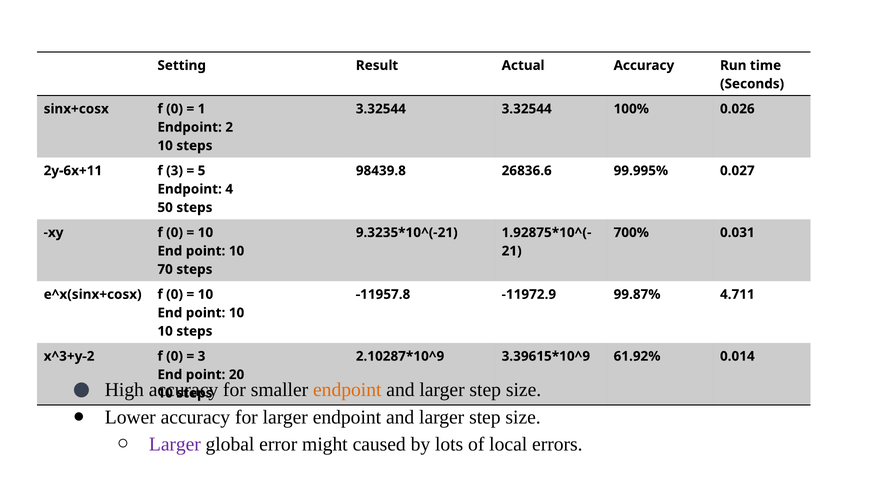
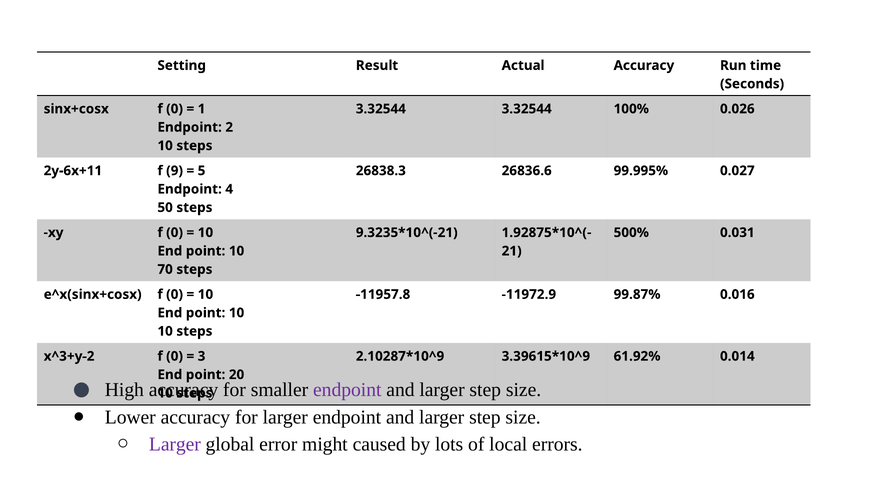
f 3: 3 -> 9
98439.8: 98439.8 -> 26838.3
700%: 700% -> 500%
4.711: 4.711 -> 0.016
endpoint at (347, 390) colour: orange -> purple
